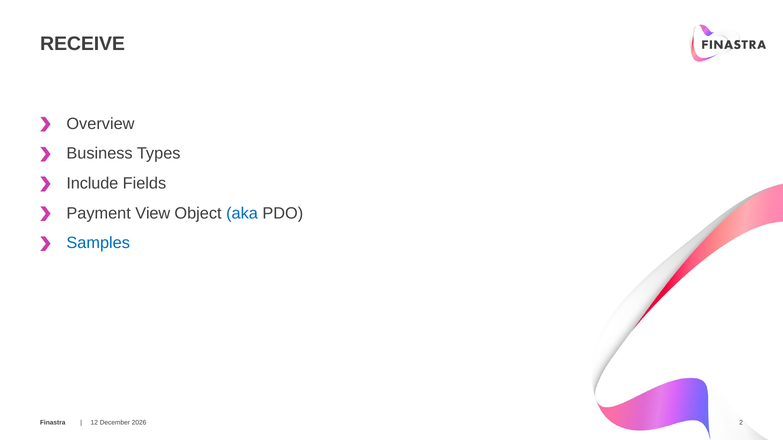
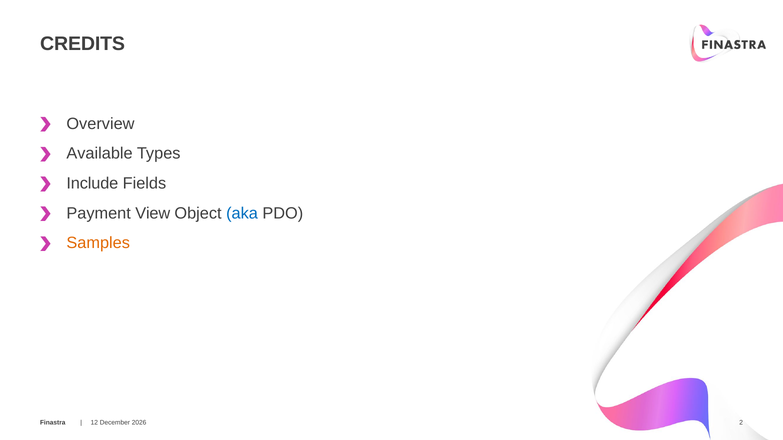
RECEIVE: RECEIVE -> CREDITS
Business: Business -> Available
Samples colour: blue -> orange
